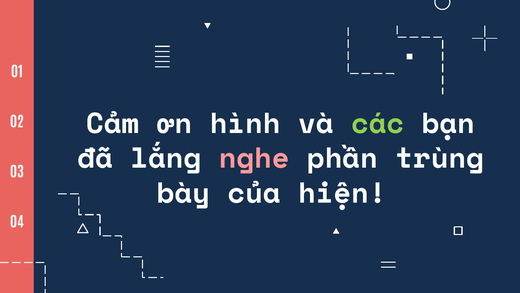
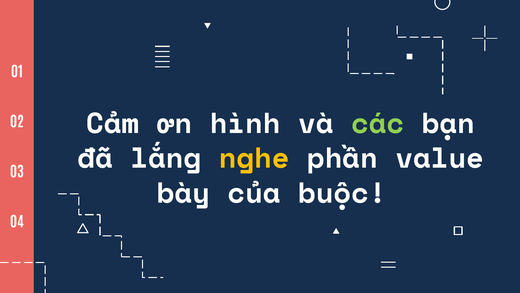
nghe colour: pink -> yellow
trùng: trùng -> value
hiện: hiện -> buộc
